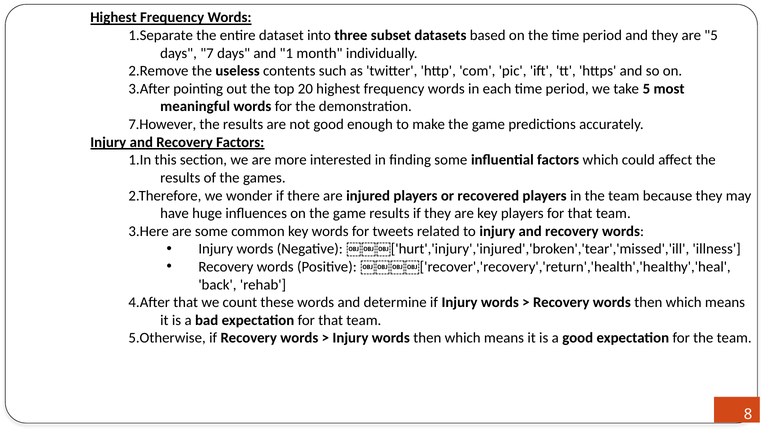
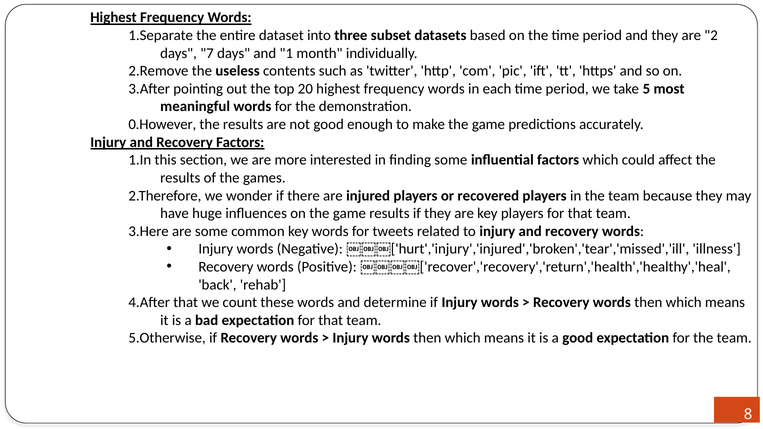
are 5: 5 -> 2
7.However: 7.However -> 0.However
